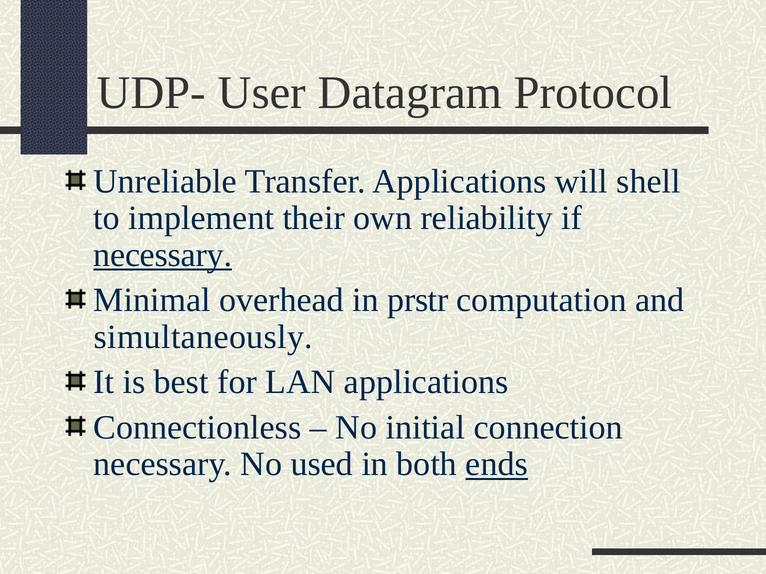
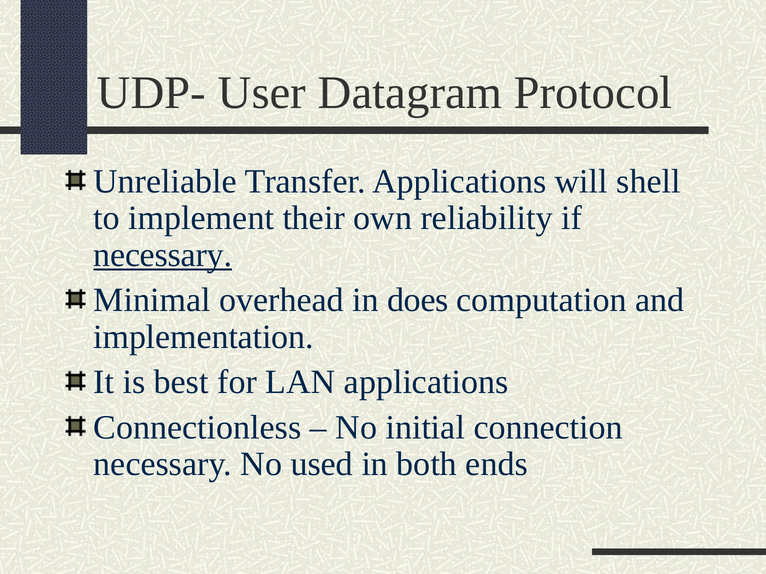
prstr: prstr -> does
simultaneously: simultaneously -> implementation
ends underline: present -> none
